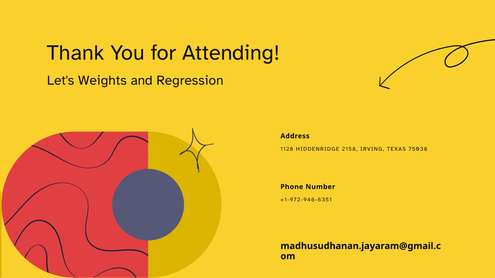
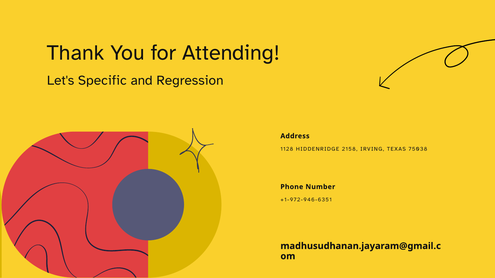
Weights: Weights -> Specific
